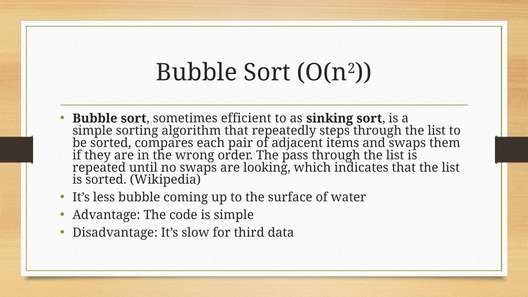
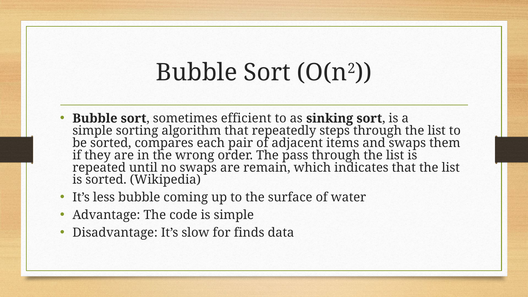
looking: looking -> remain
third: third -> finds
